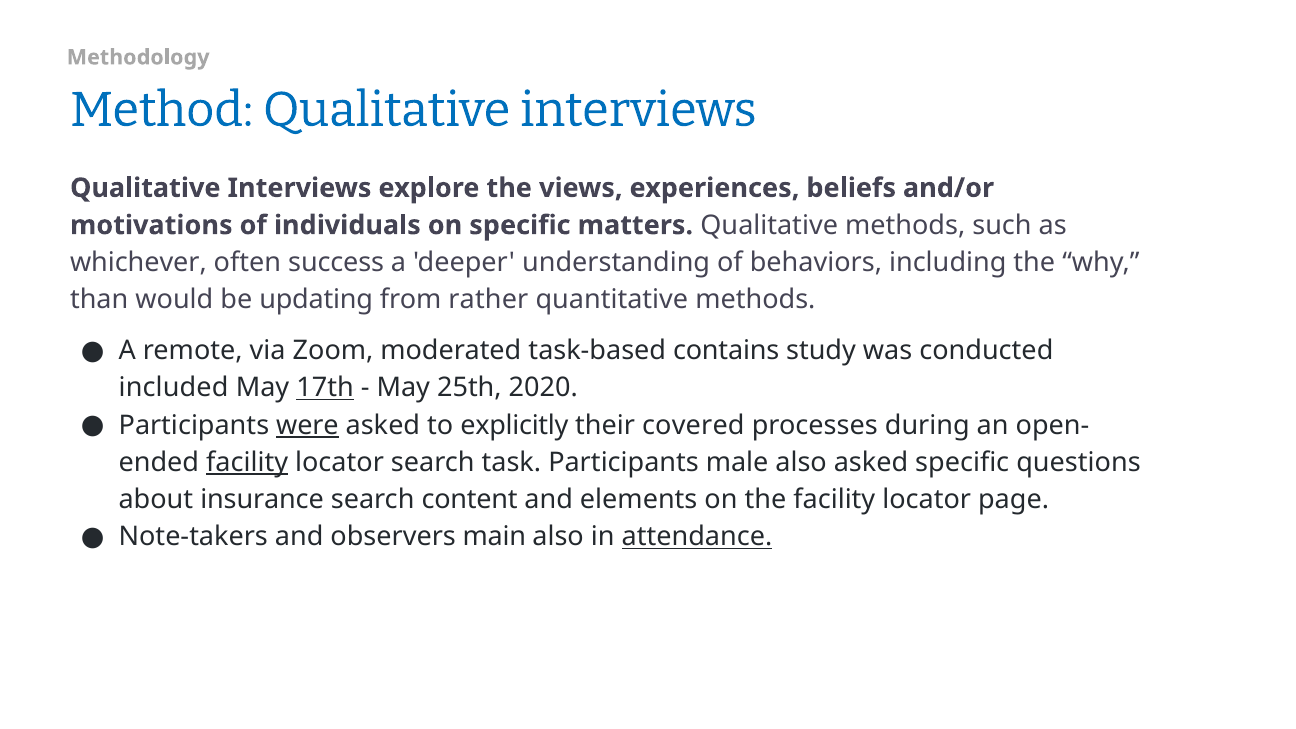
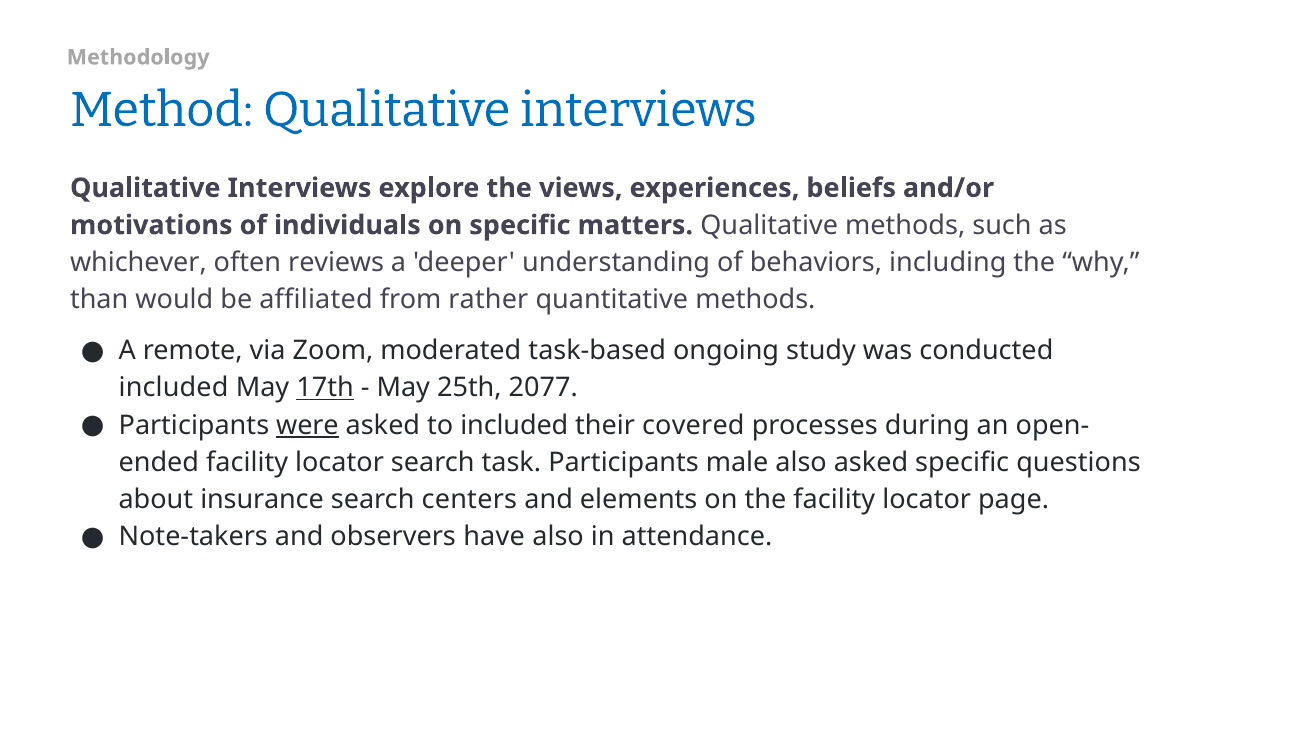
success: success -> reviews
updating: updating -> affiliated
contains: contains -> ongoing
2020: 2020 -> 2077
to explicitly: explicitly -> included
facility at (247, 462) underline: present -> none
content: content -> centers
main: main -> have
attendance underline: present -> none
